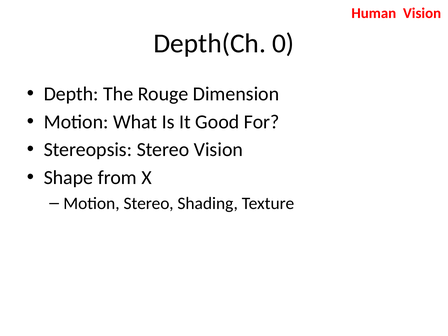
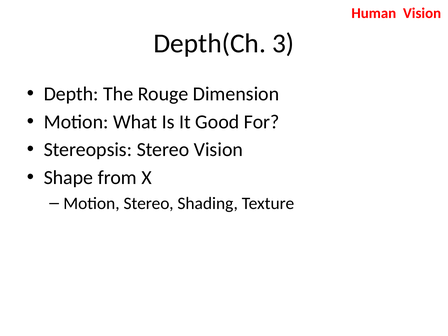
0: 0 -> 3
